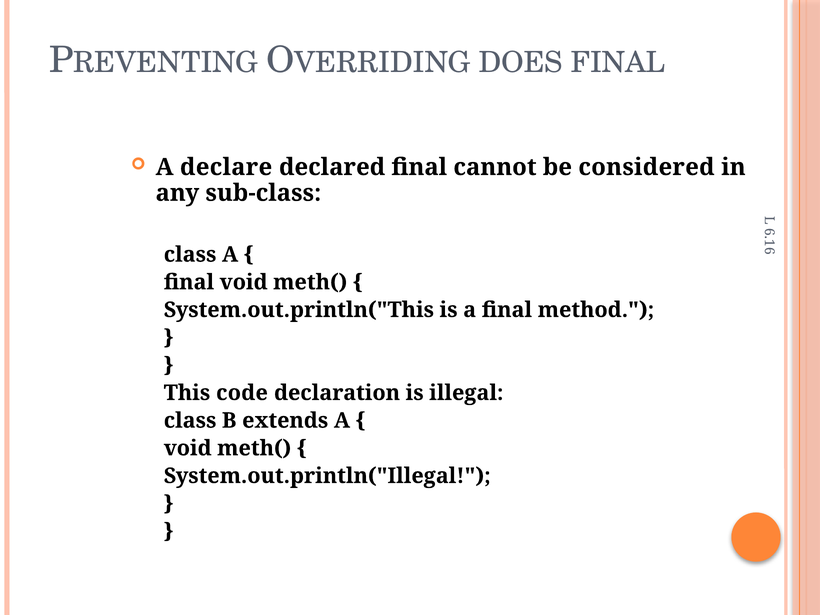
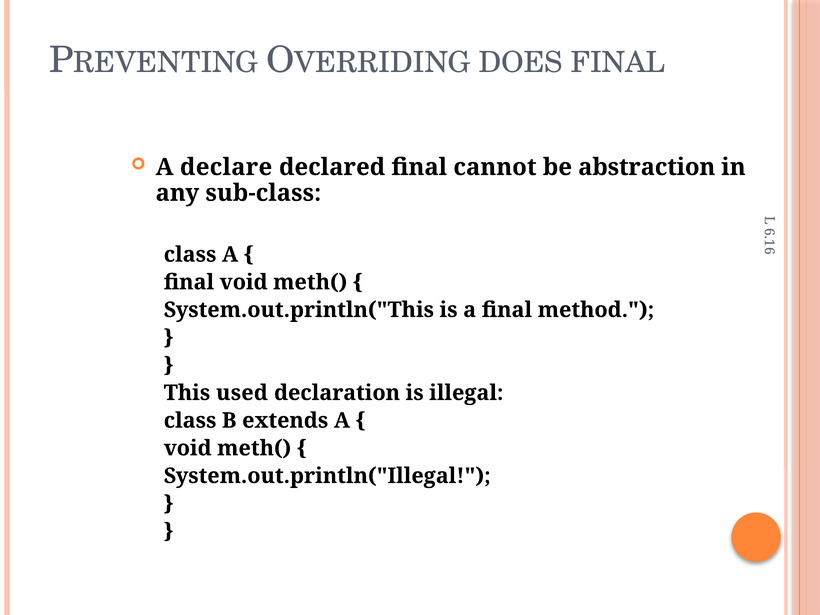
considered: considered -> abstraction
code: code -> used
